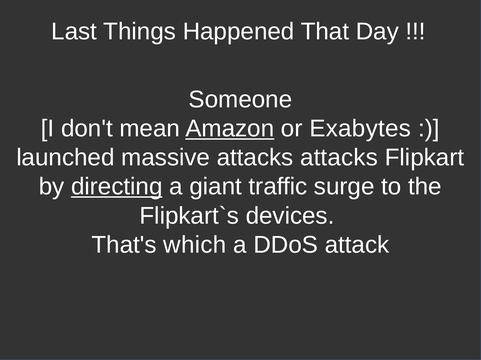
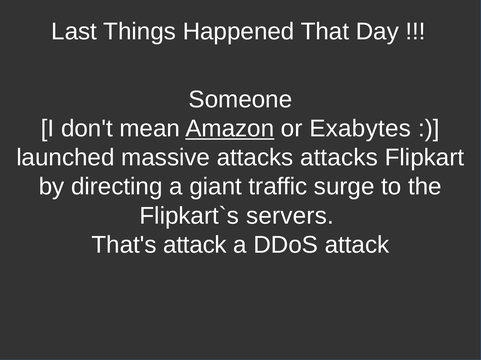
directing underline: present -> none
devices: devices -> servers
That's which: which -> attack
